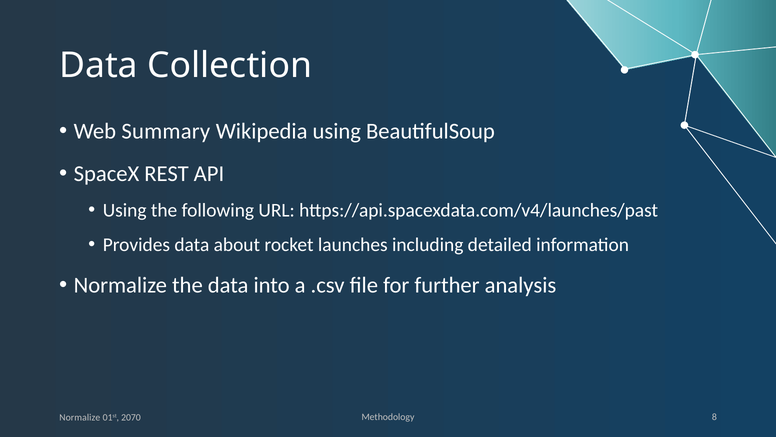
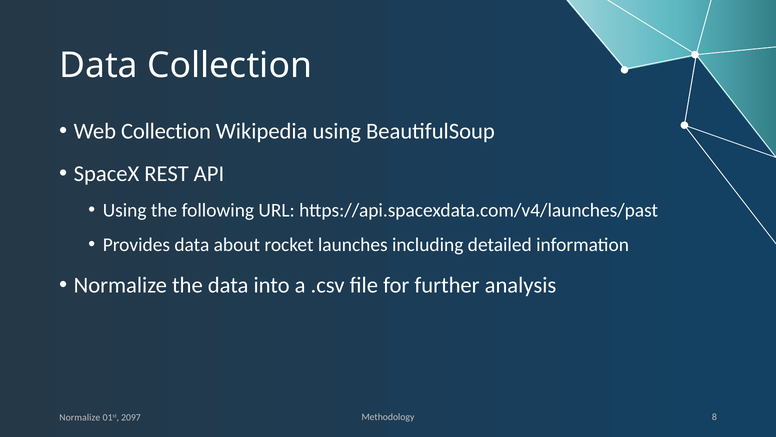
Web Summary: Summary -> Collection
2070: 2070 -> 2097
